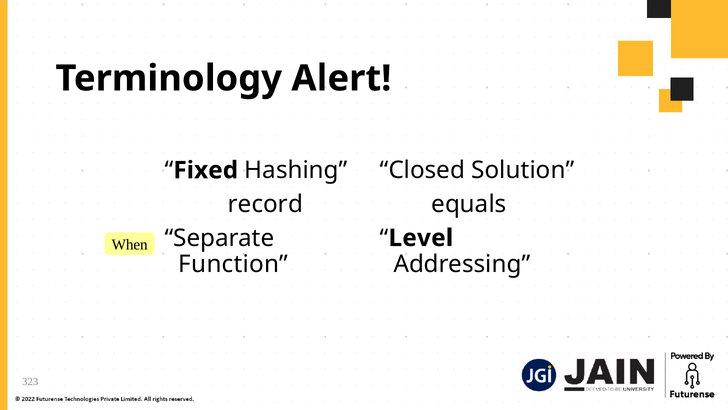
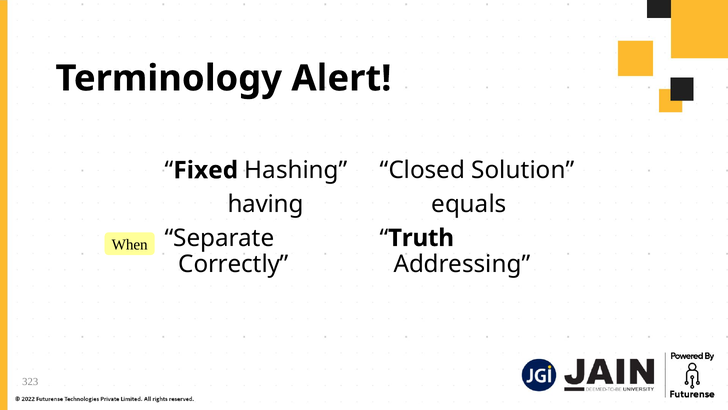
record: record -> having
Level: Level -> Truth
Function: Function -> Correctly
